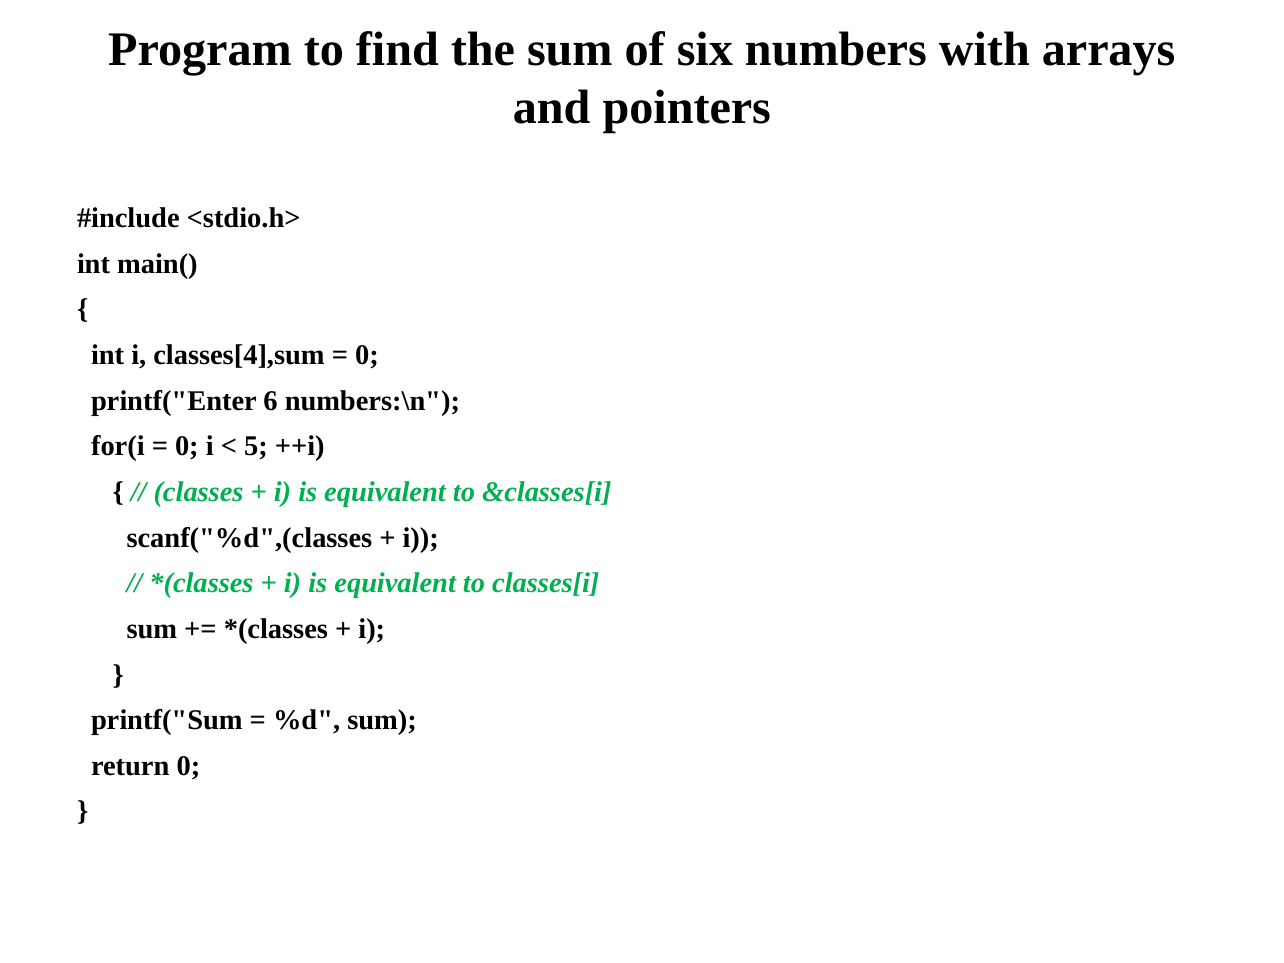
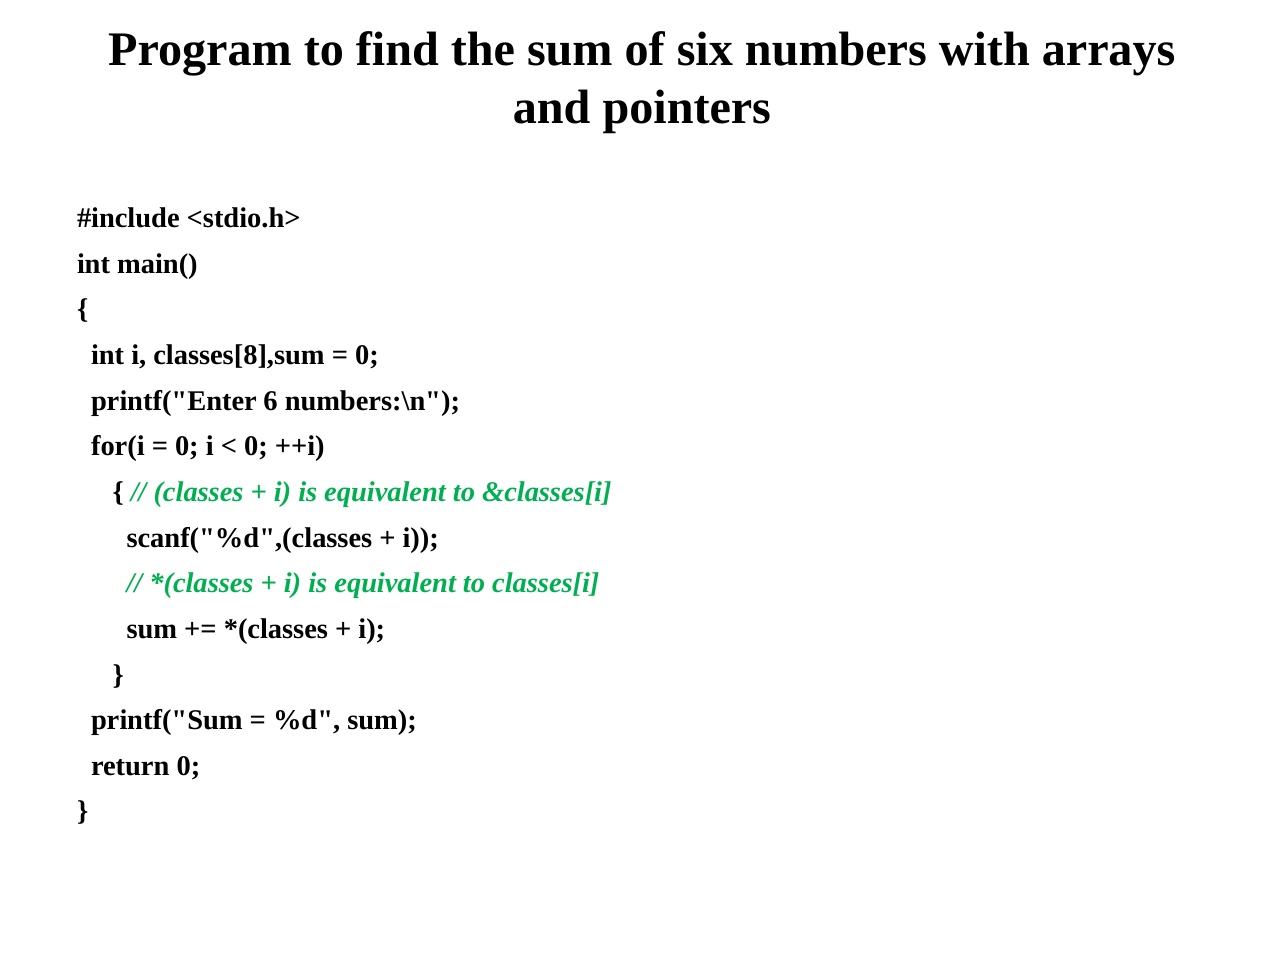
classes[4],sum: classes[4],sum -> classes[8],sum
5 at (256, 446): 5 -> 0
